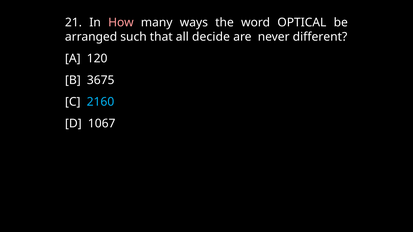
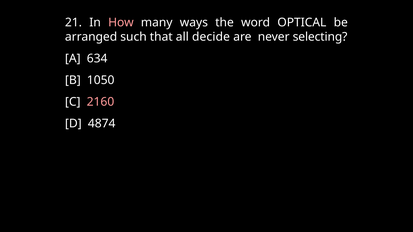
different: different -> selecting
120: 120 -> 634
3675: 3675 -> 1050
2160 colour: light blue -> pink
1067: 1067 -> 4874
